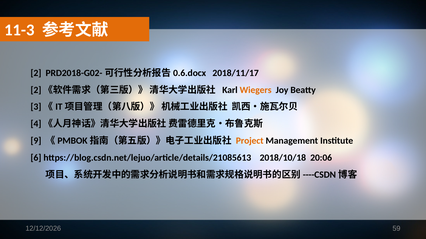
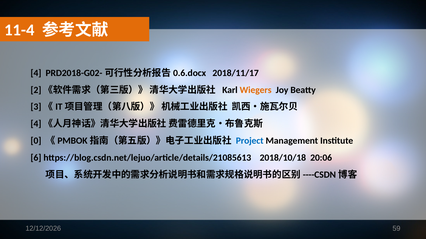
11-3: 11-3 -> 11-4
2: 2 -> 4
9: 9 -> 0
Project colour: orange -> blue
